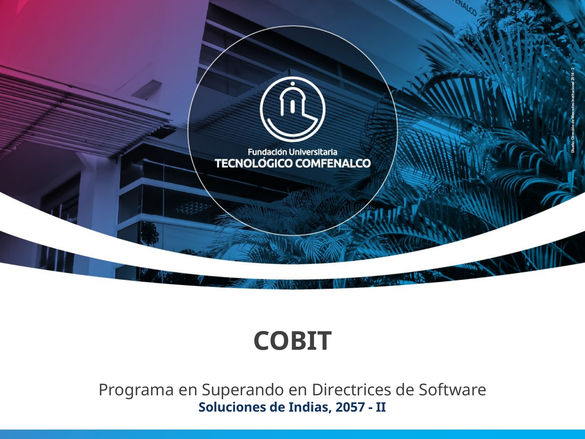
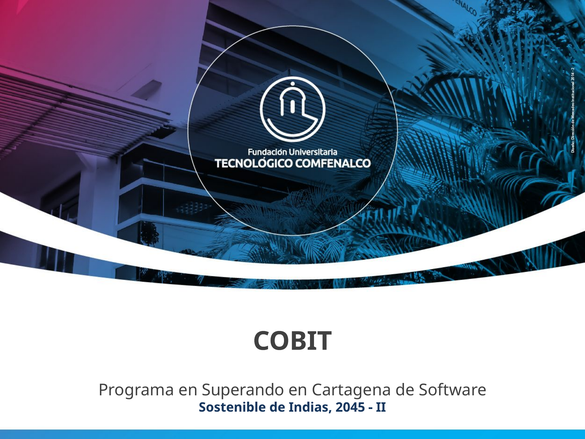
Directrices: Directrices -> Cartagena
Soluciones: Soluciones -> Sostenible
2057: 2057 -> 2045
